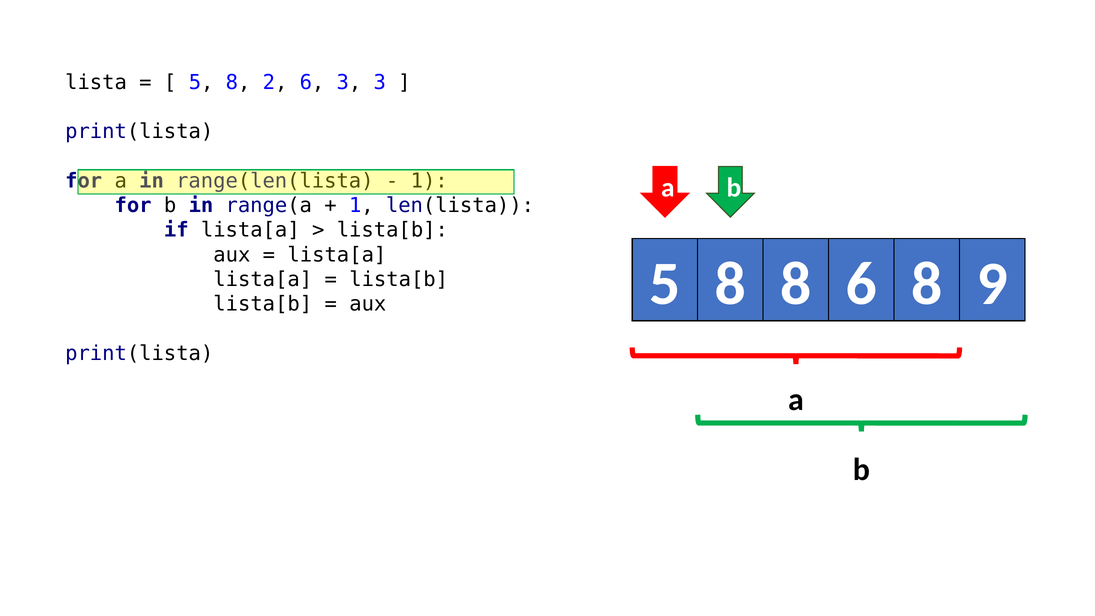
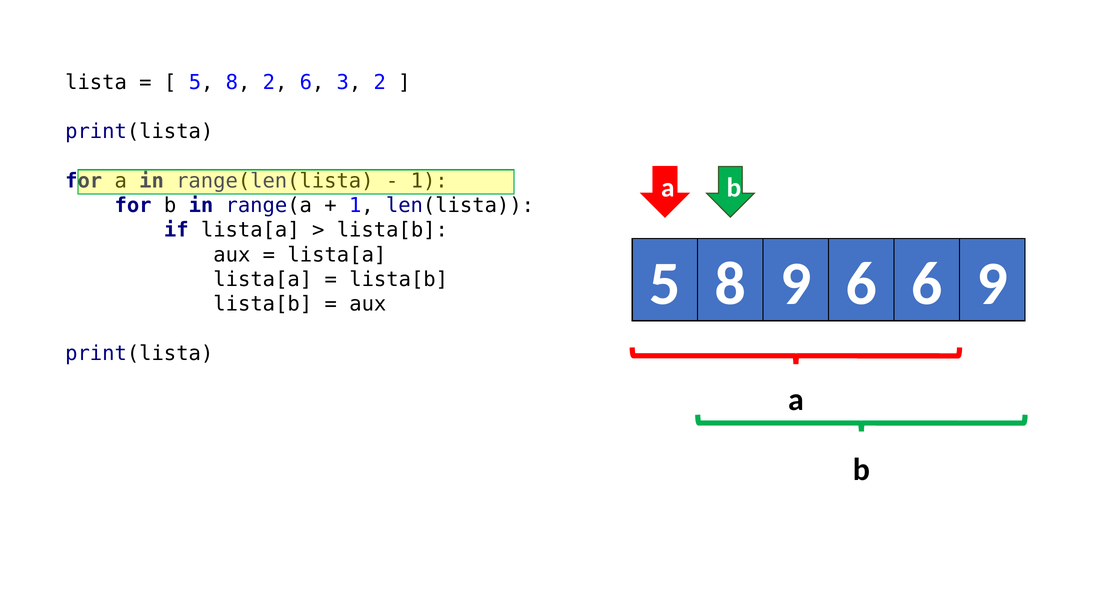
3 3: 3 -> 2
8 8: 8 -> 9
6 8: 8 -> 6
